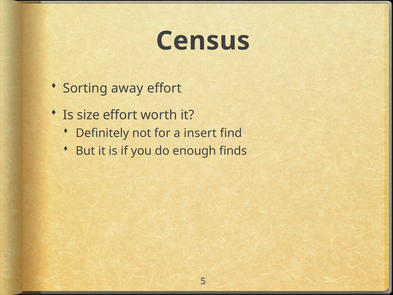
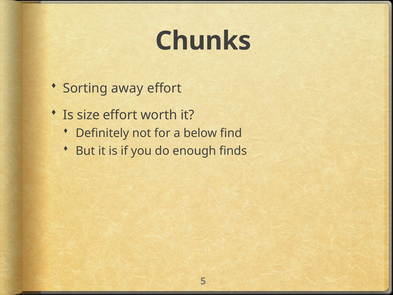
Census: Census -> Chunks
insert: insert -> below
